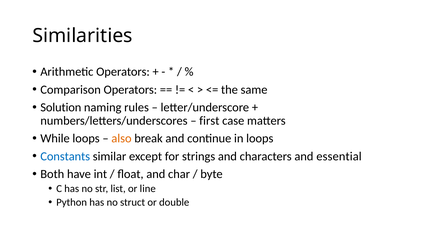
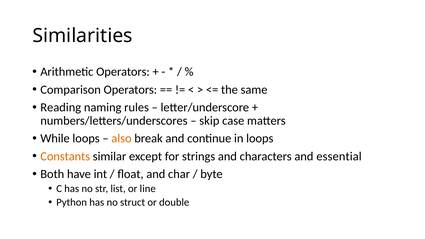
Solution: Solution -> Reading
first: first -> skip
Constants colour: blue -> orange
